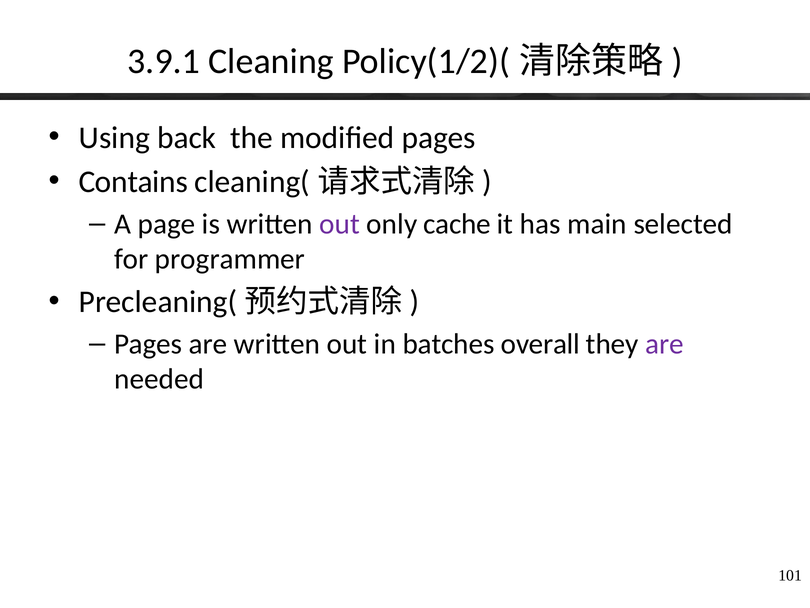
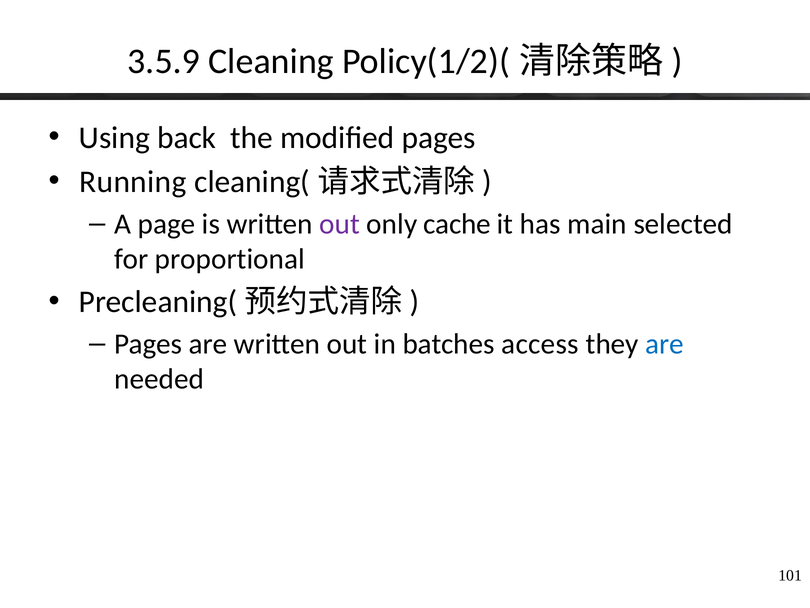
3.9.1: 3.9.1 -> 3.5.9
Contains: Contains -> Running
programmer: programmer -> proportional
overall: overall -> access
are at (664, 344) colour: purple -> blue
